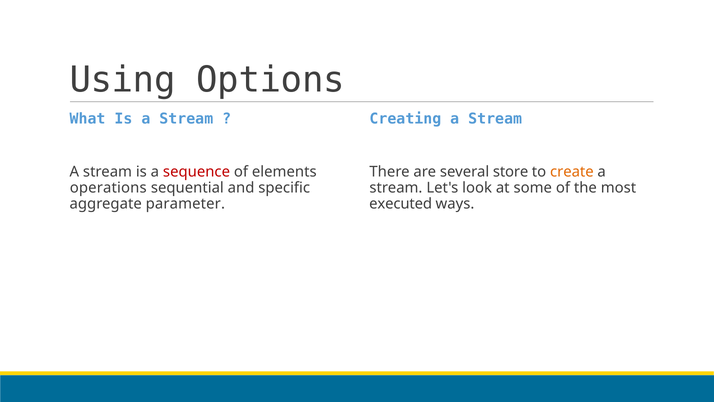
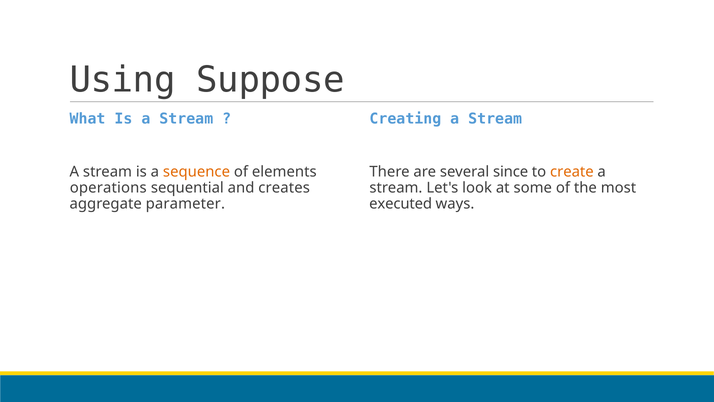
Options: Options -> Suppose
sequence colour: red -> orange
store: store -> since
specific: specific -> creates
